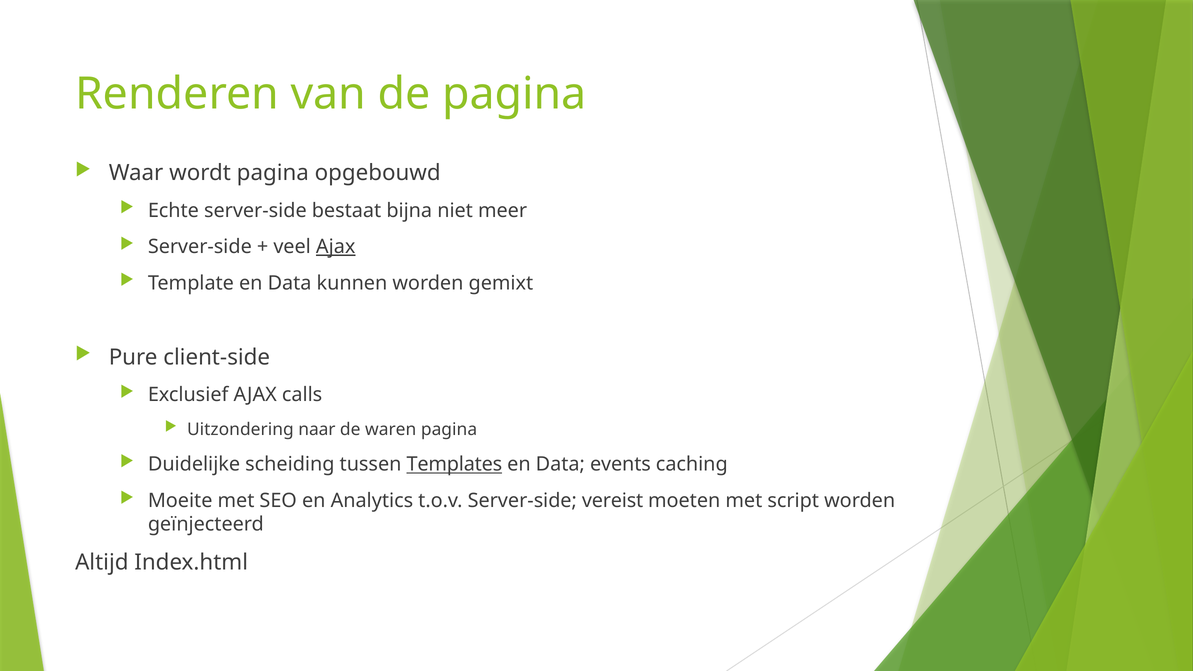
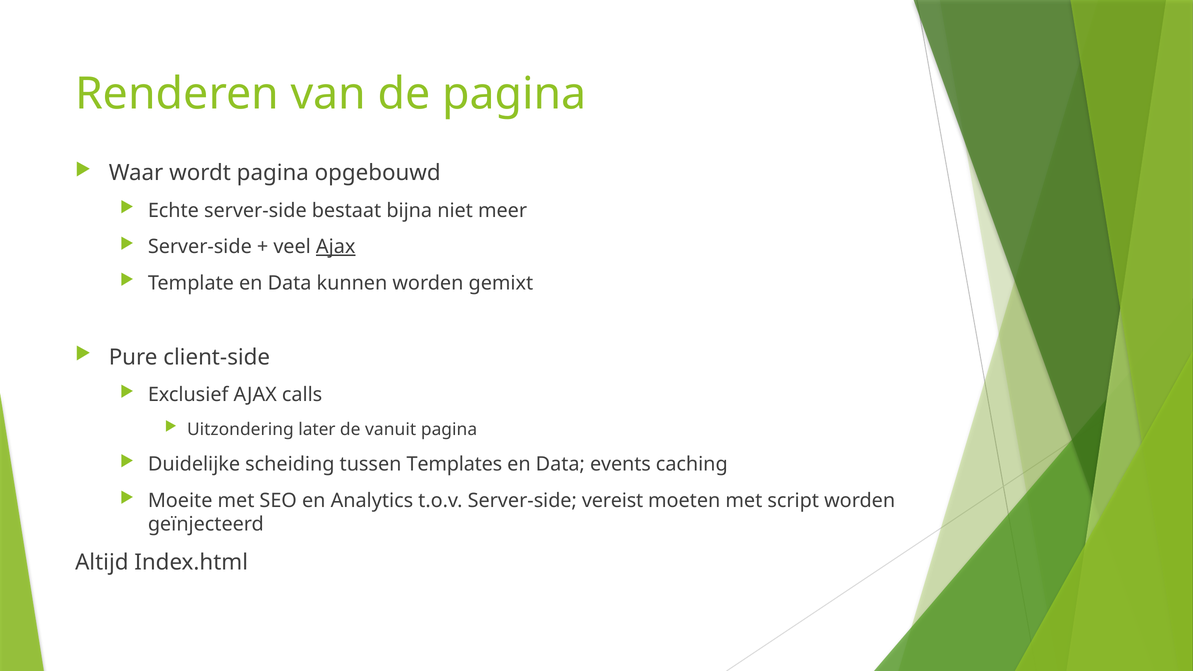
naar: naar -> later
waren: waren -> vanuit
Templates underline: present -> none
